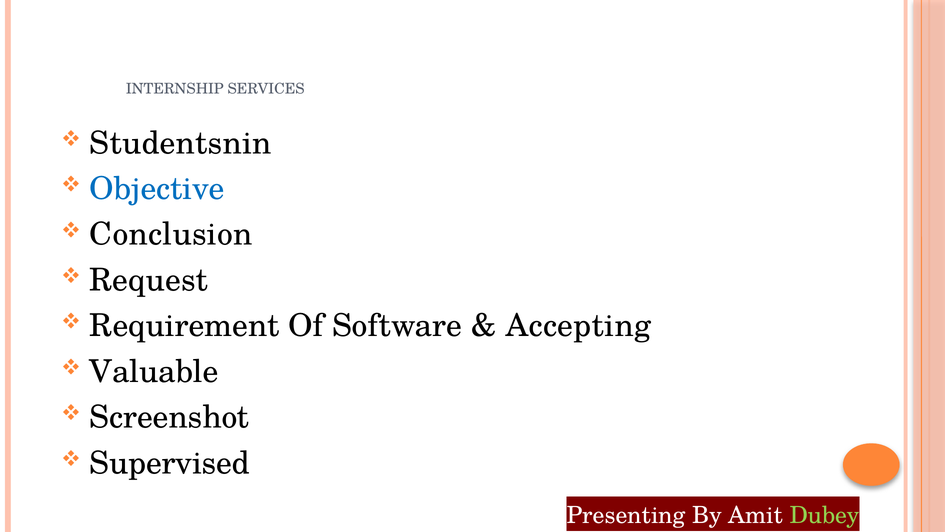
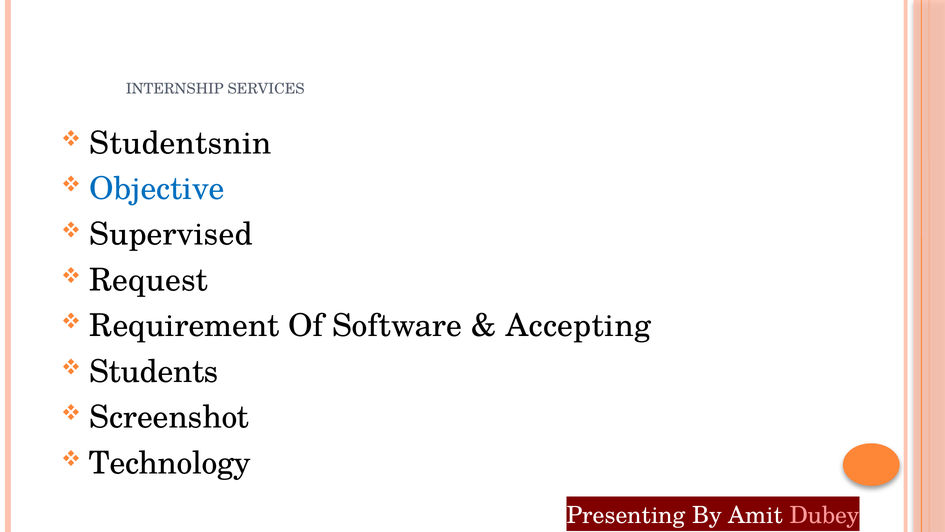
Conclusion: Conclusion -> Supervised
Valuable: Valuable -> Students
Supervised: Supervised -> Technology
Dubey colour: light green -> pink
